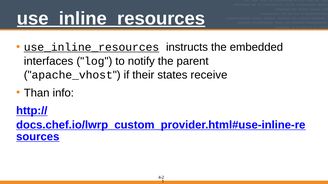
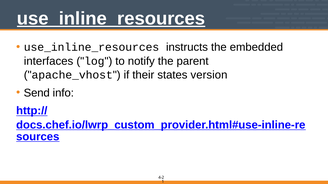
use_inline_resources at (92, 47) underline: present -> none
receive: receive -> version
Than: Than -> Send
